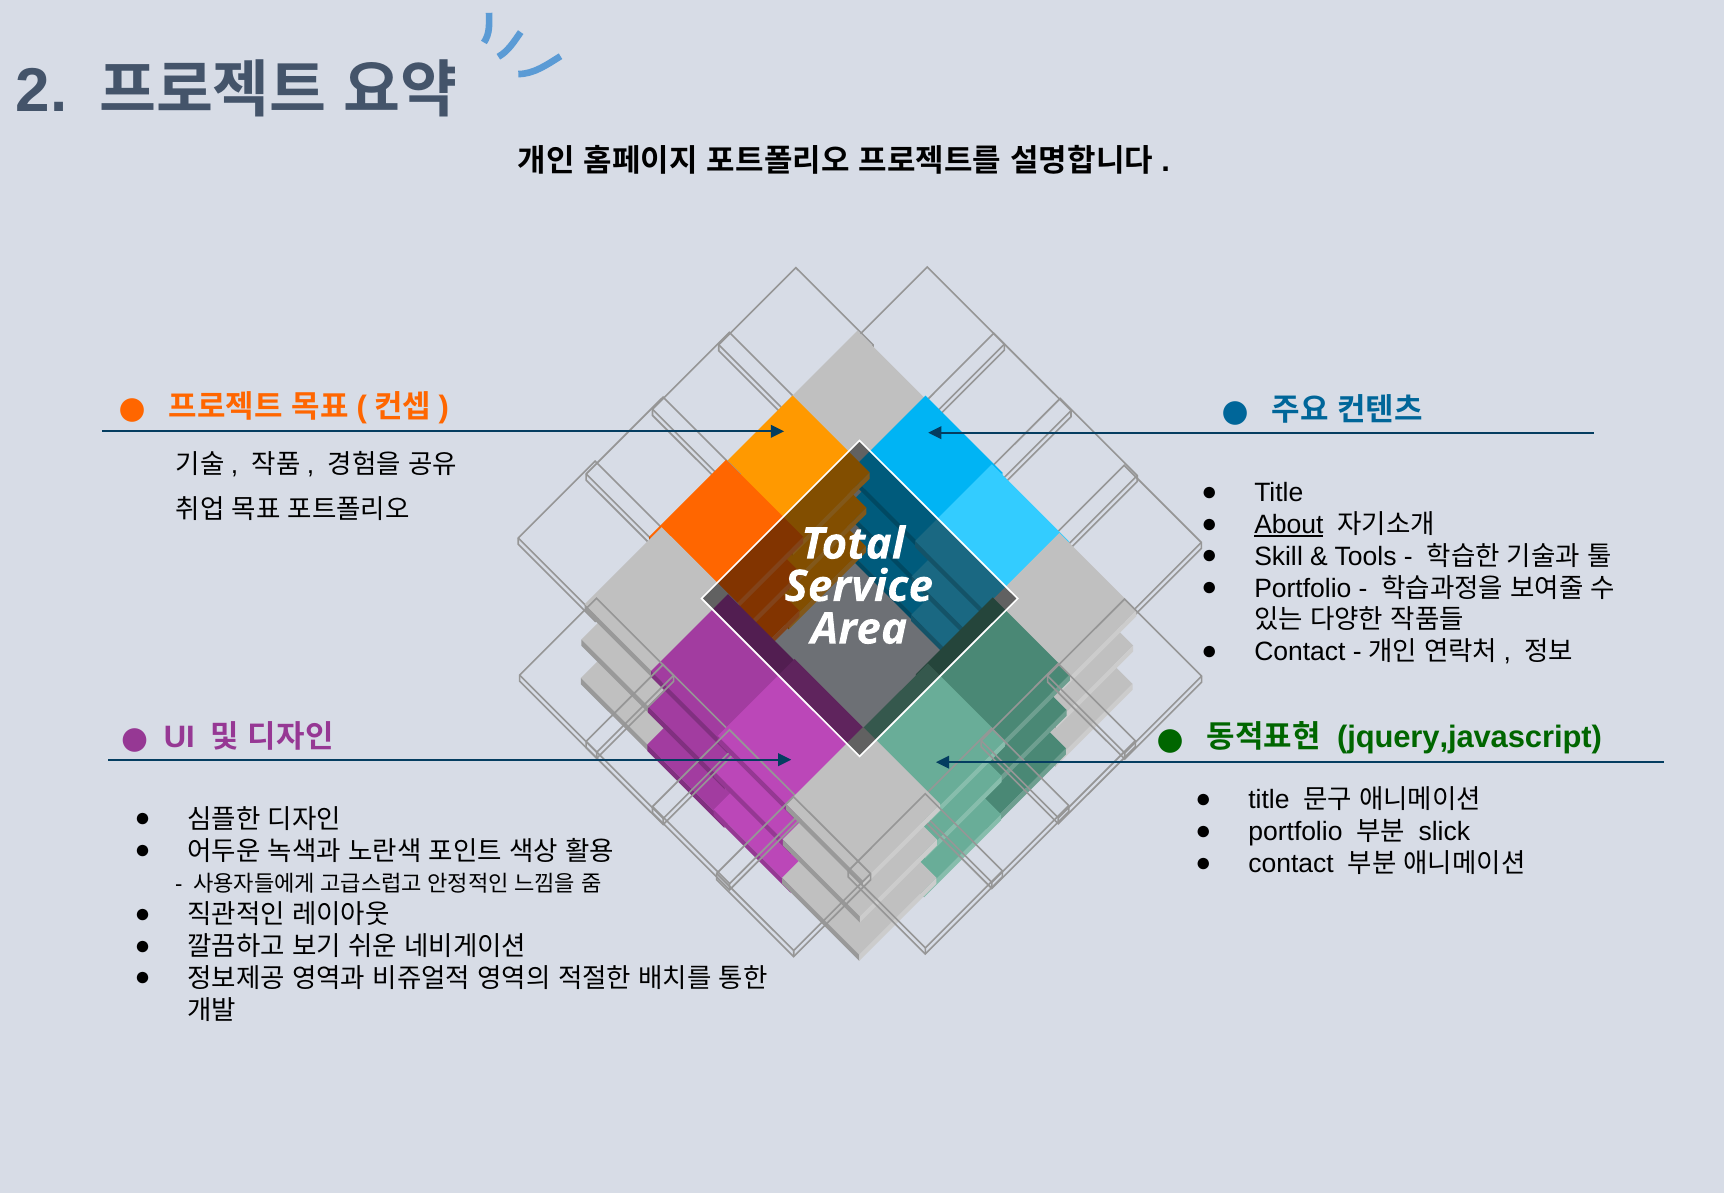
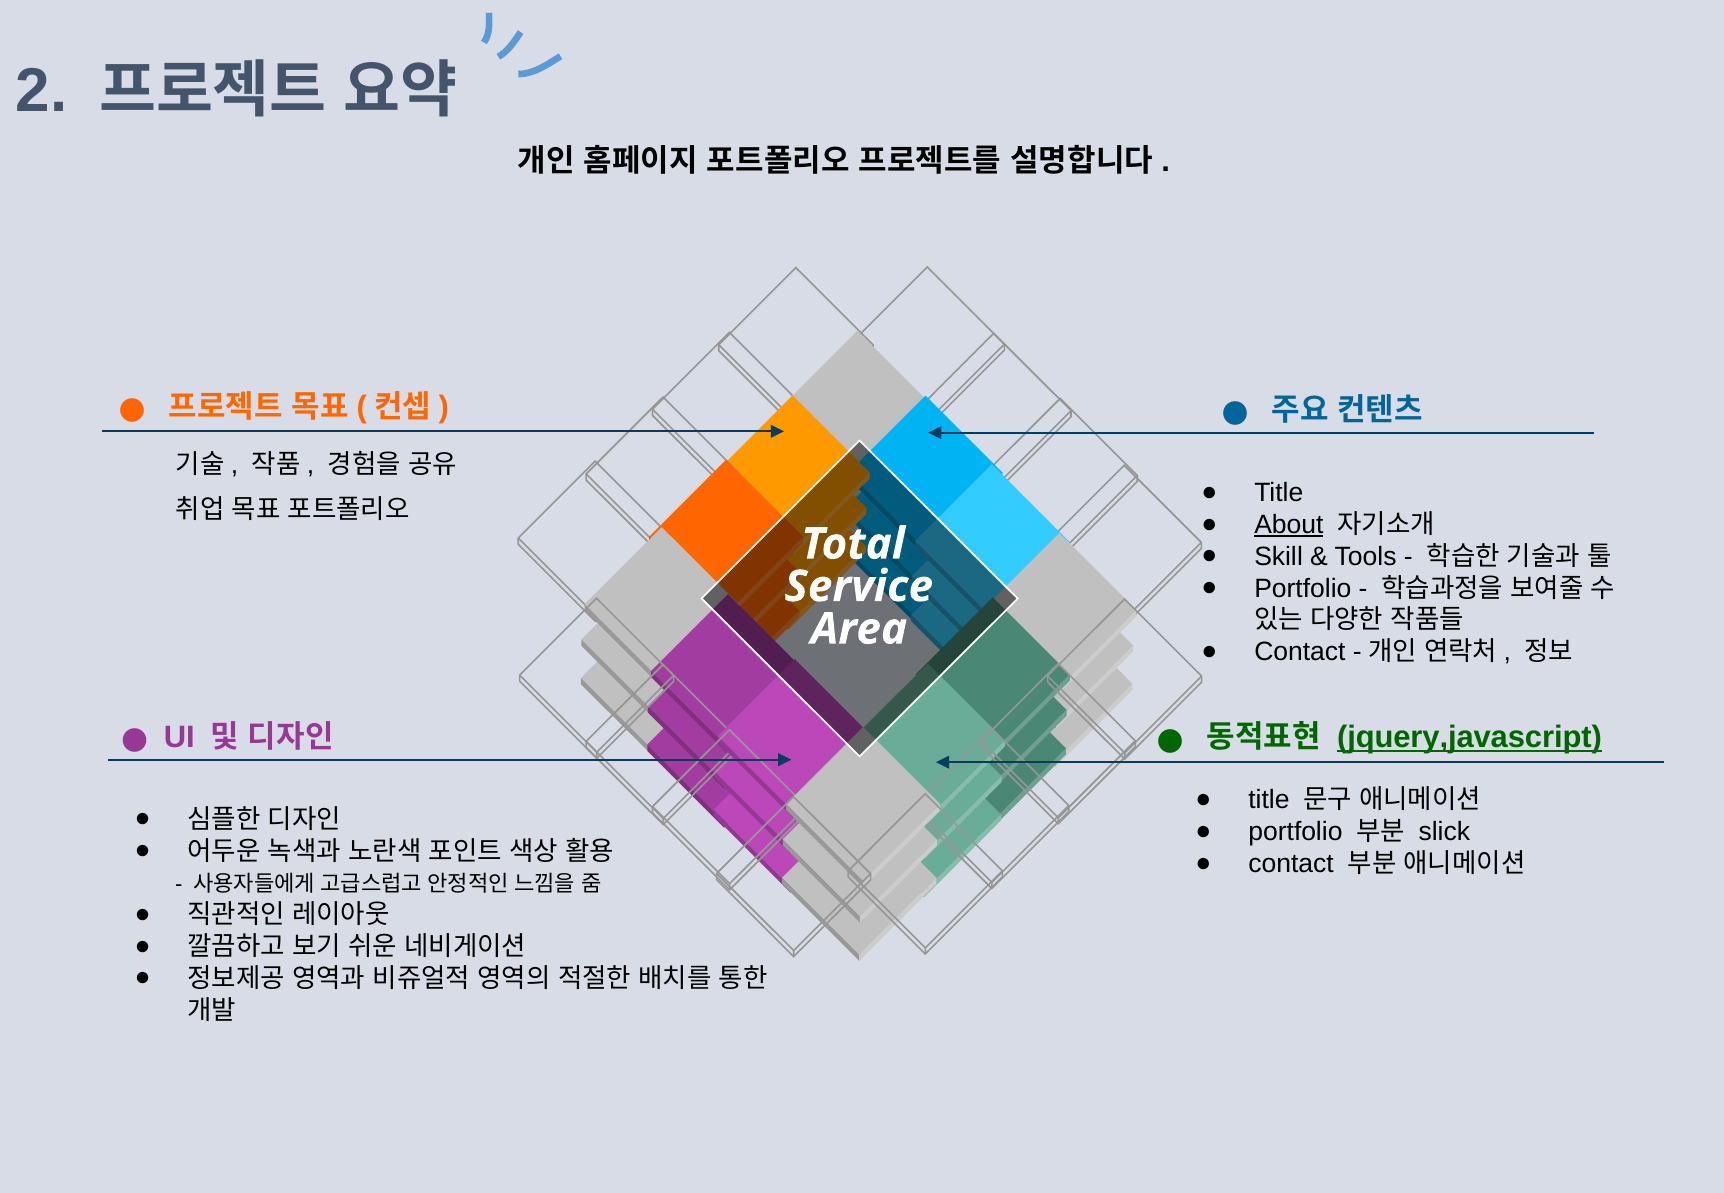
jquery,javascript underline: none -> present
